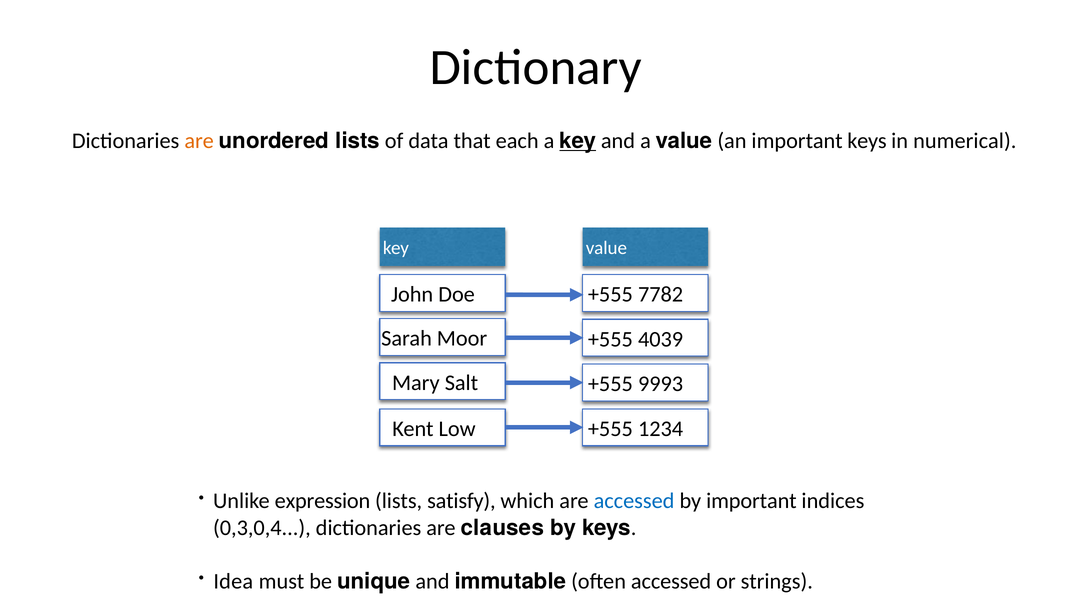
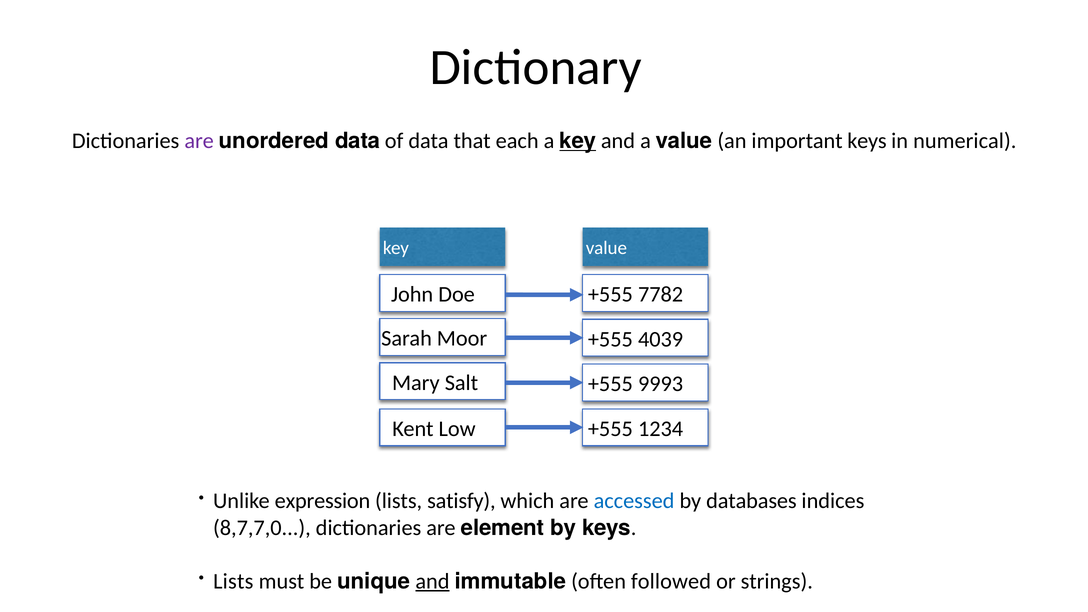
are at (199, 141) colour: orange -> purple
unordered lists: lists -> data
by important: important -> databases
0,3,0,4: 0,3,0,4 -> 8,7,7,0
clauses: clauses -> element
Idea at (233, 581): Idea -> Lists
and at (432, 581) underline: none -> present
often accessed: accessed -> followed
